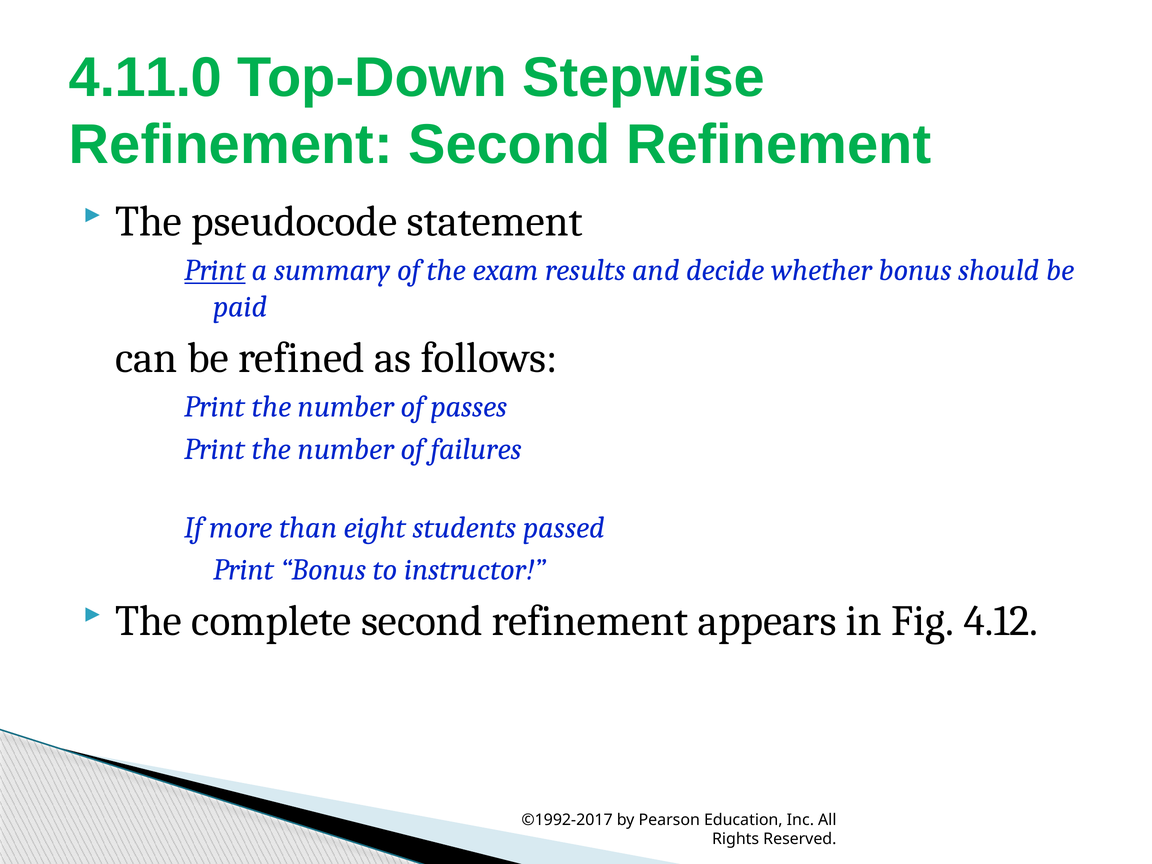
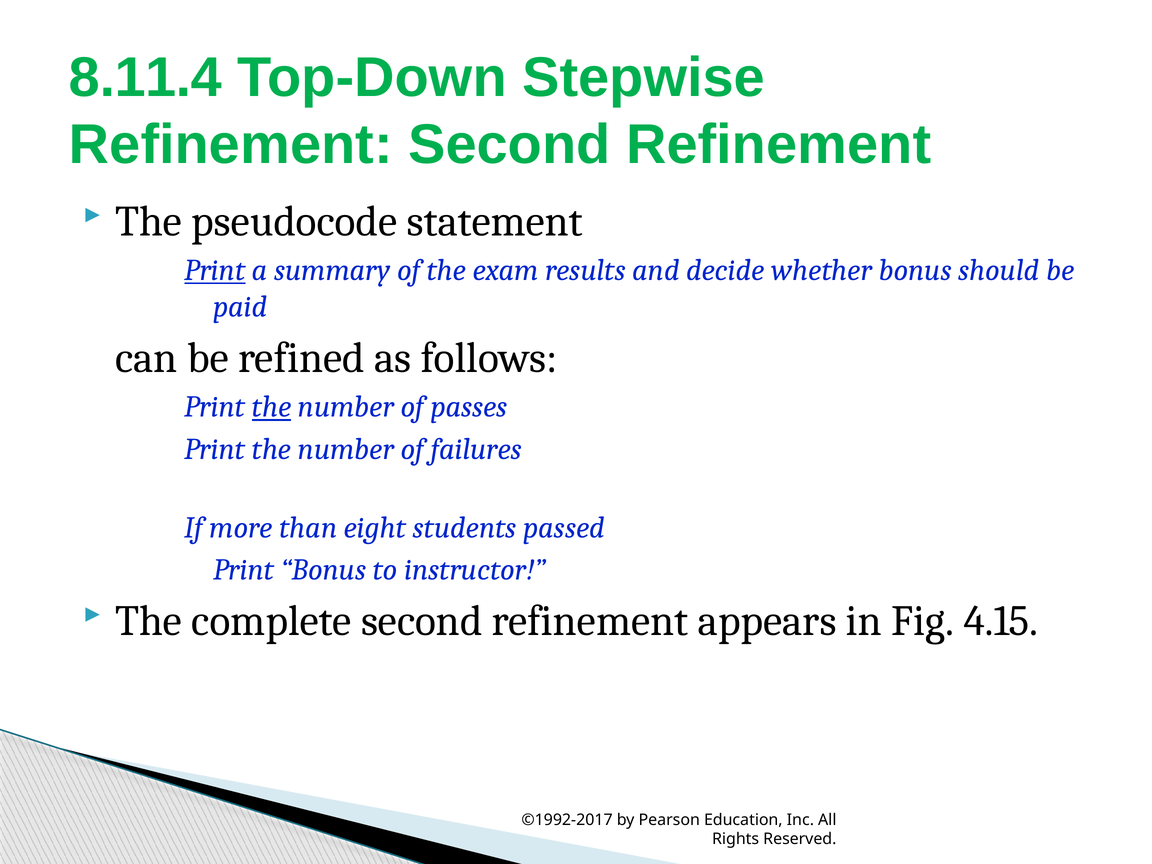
4.11.0: 4.11.0 -> 8.11.4
the at (272, 407) underline: none -> present
4.12: 4.12 -> 4.15
